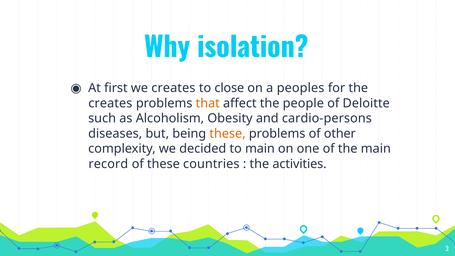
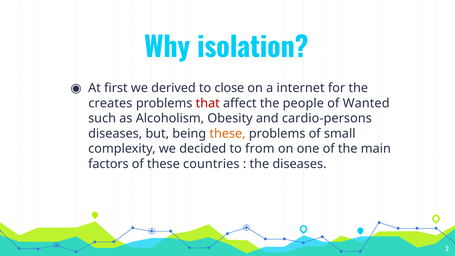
we creates: creates -> derived
peoples: peoples -> internet
that colour: orange -> red
Deloitte: Deloitte -> Wanted
other: other -> small
to main: main -> from
record: record -> factors
the activities: activities -> diseases
